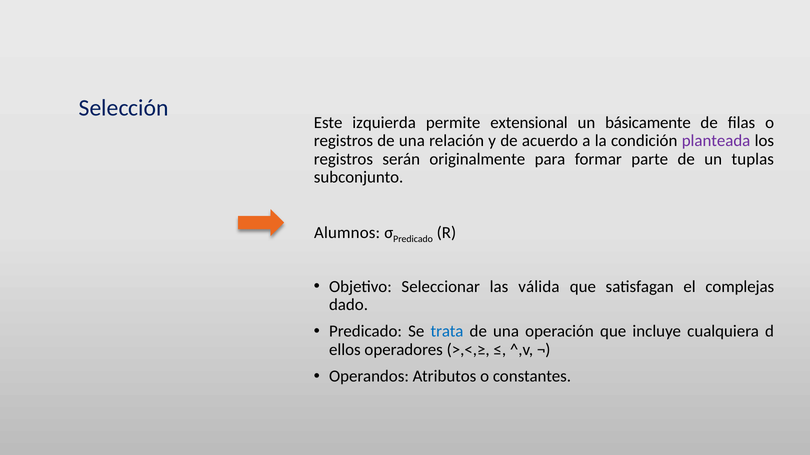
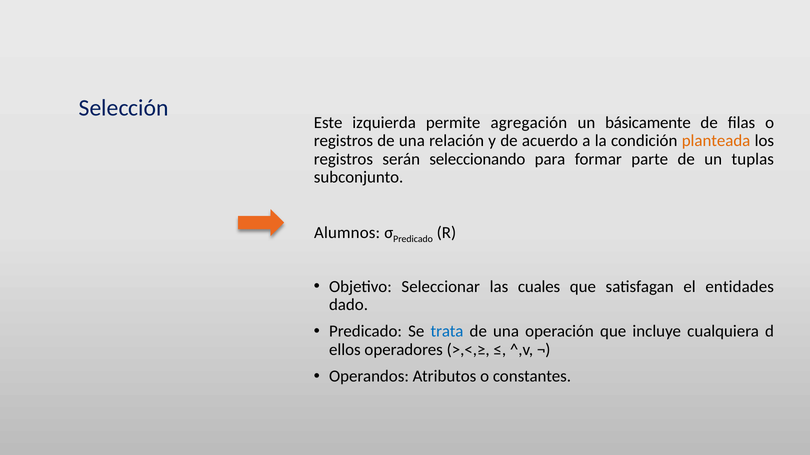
extensional: extensional -> agregación
planteada colour: purple -> orange
originalmente: originalmente -> seleccionando
válida: válida -> cuales
complejas: complejas -> entidades
